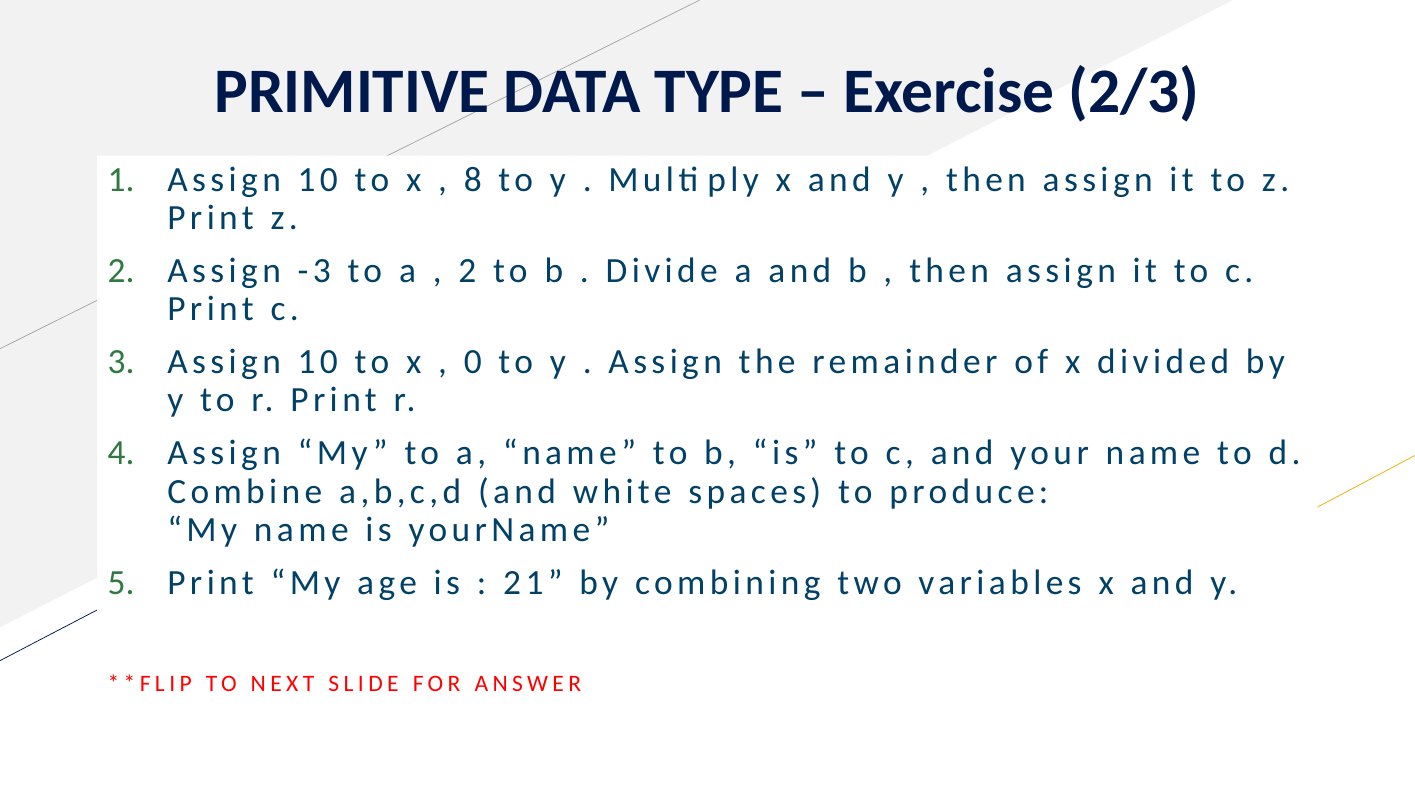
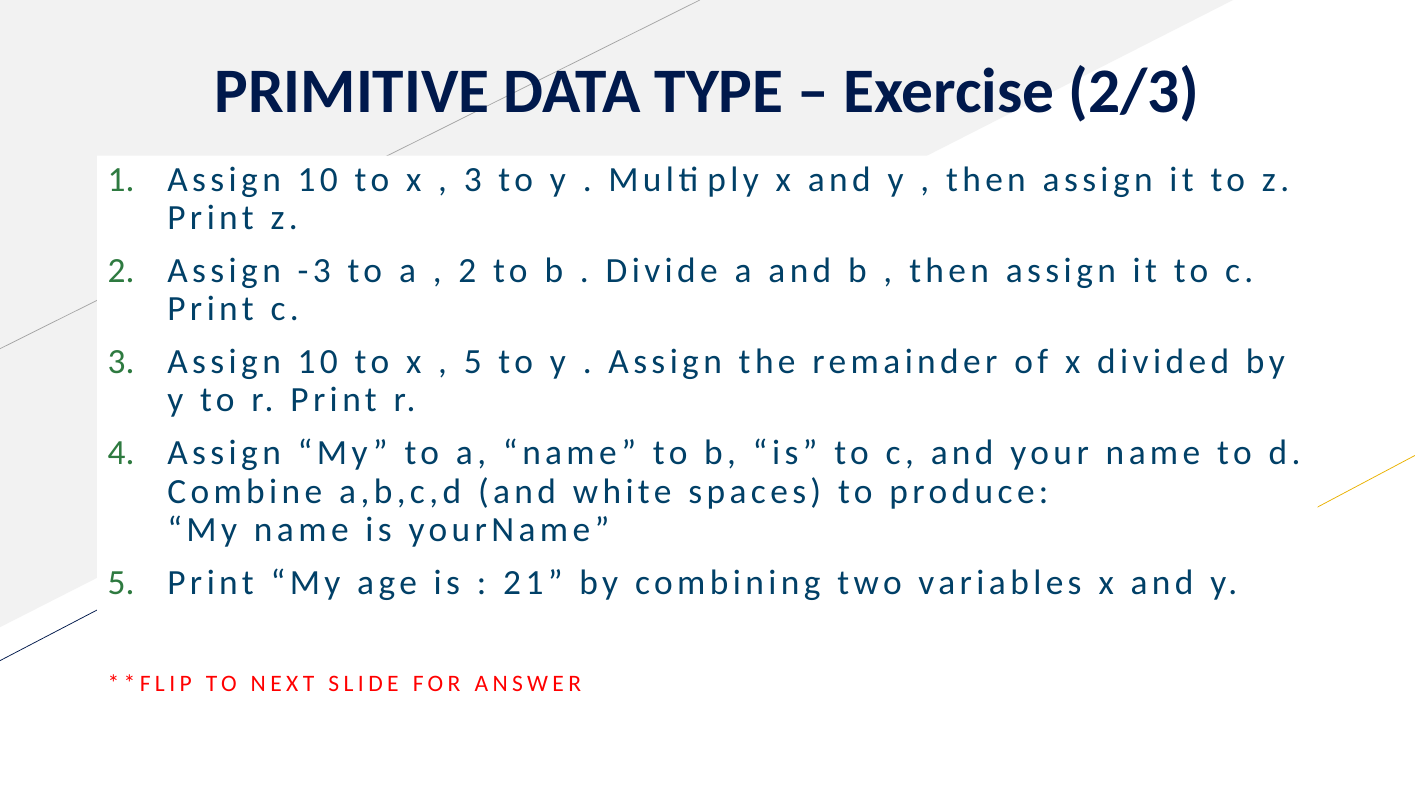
8 at (473, 180): 8 -> 3
0 at (473, 362): 0 -> 5
